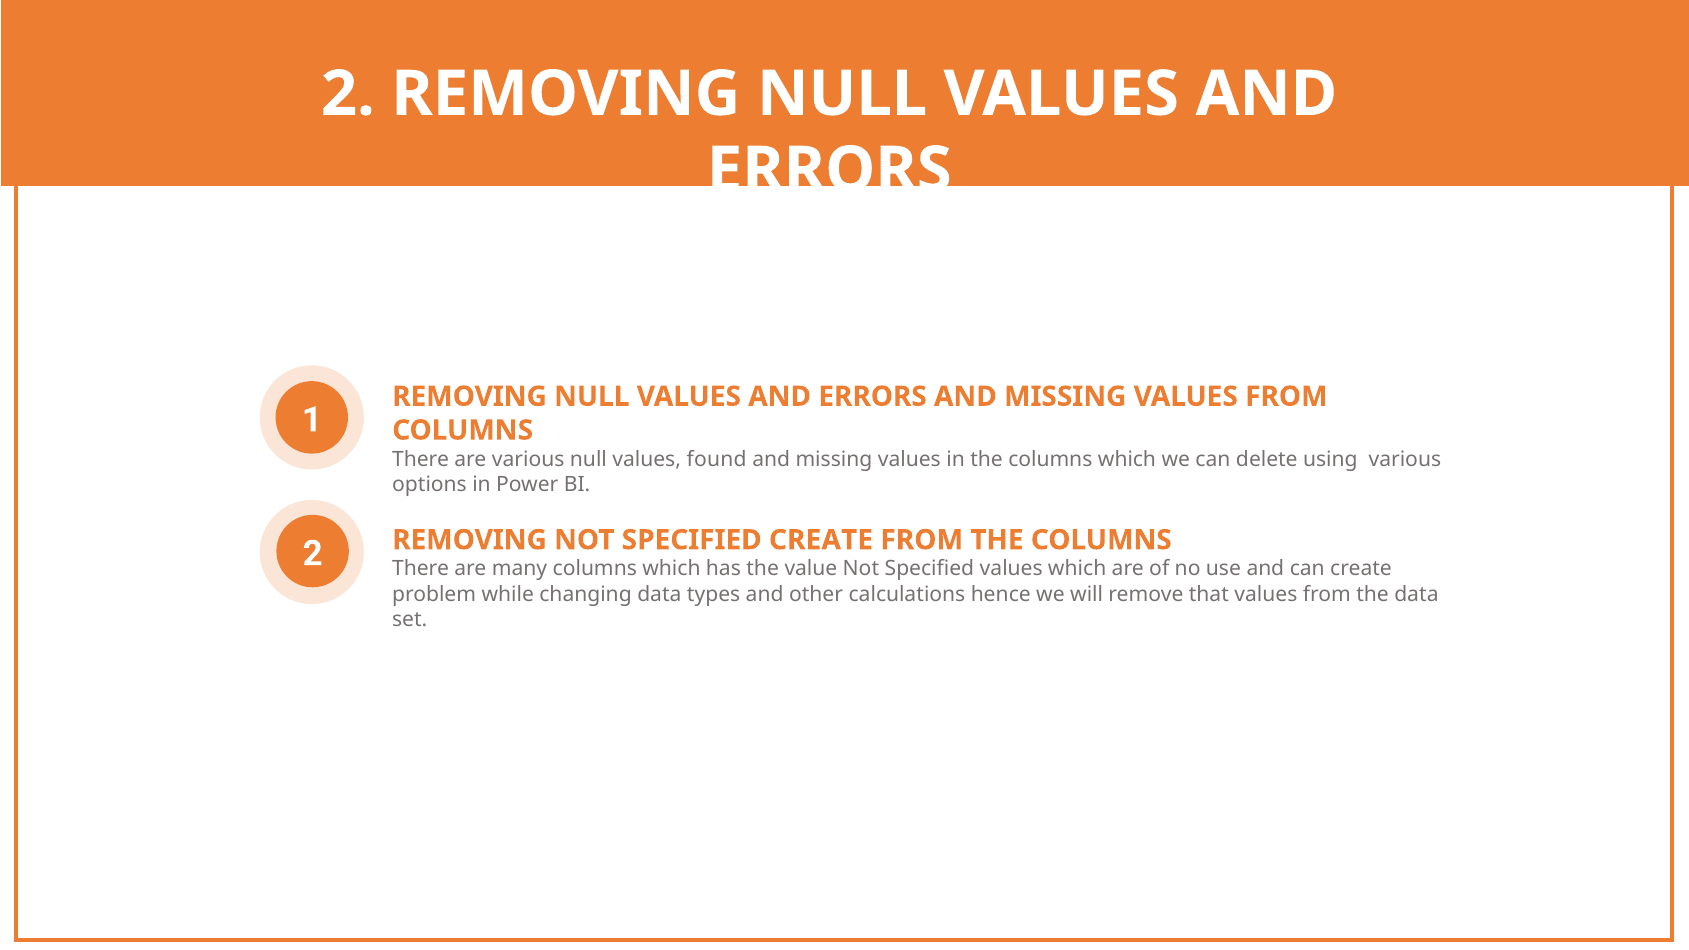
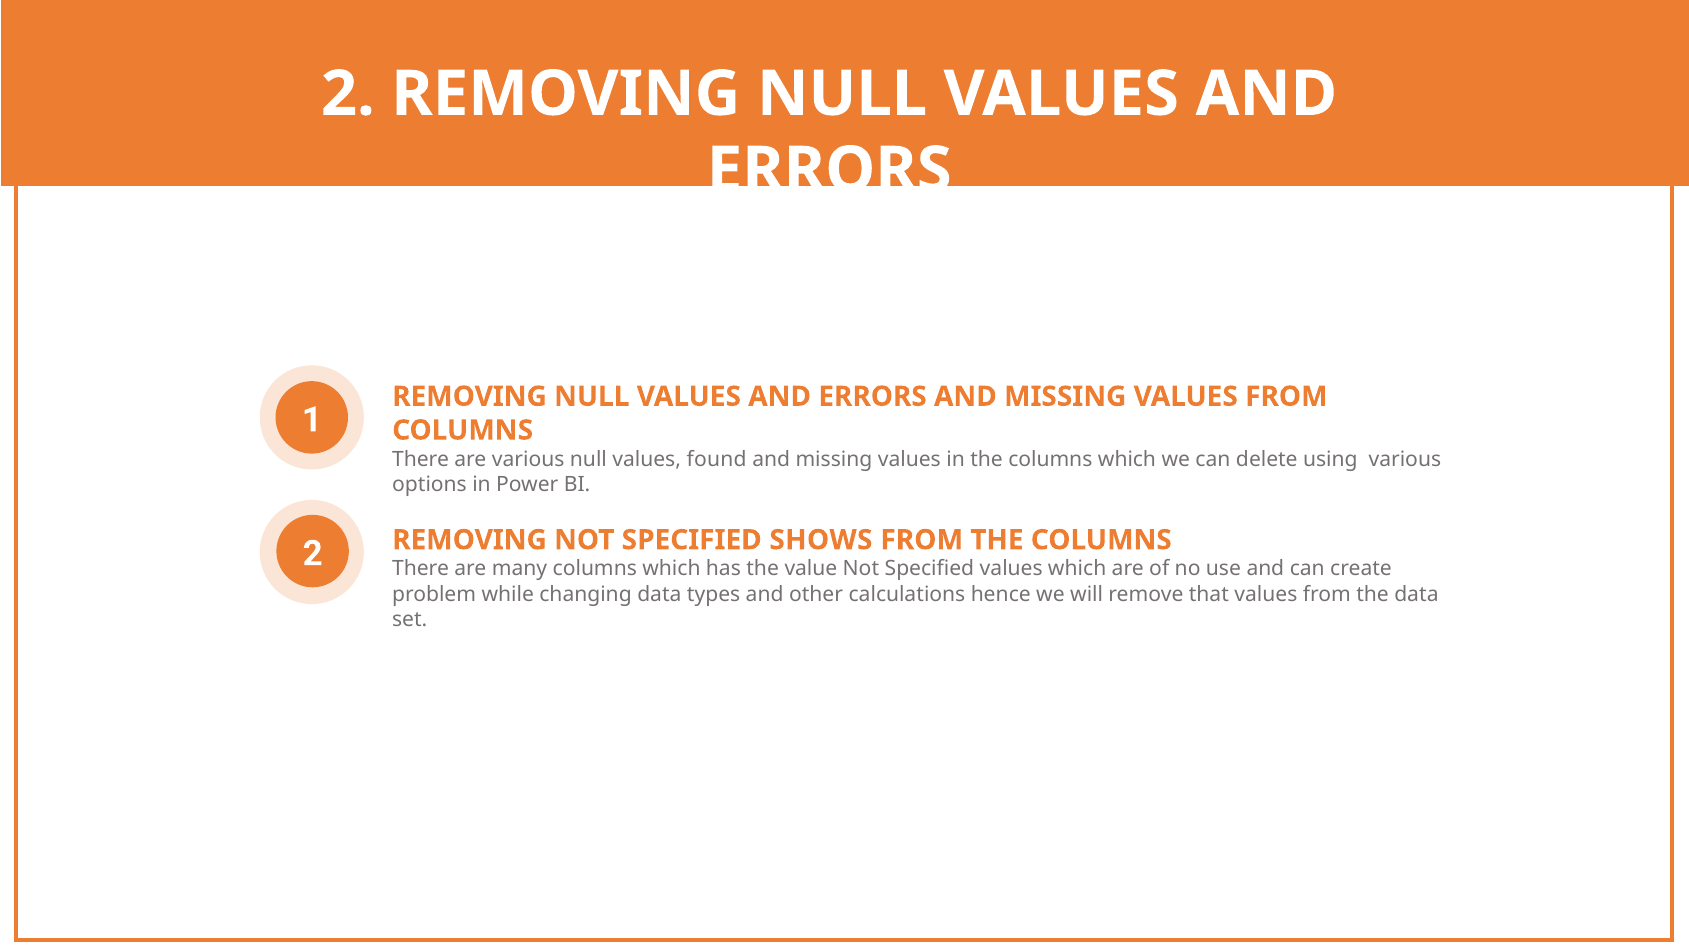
SPECIFIED CREATE: CREATE -> SHOWS
